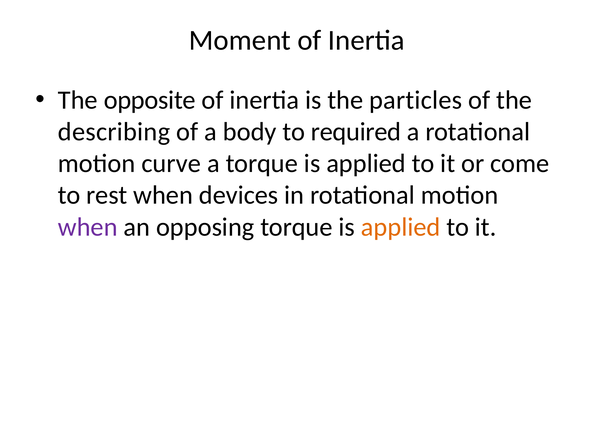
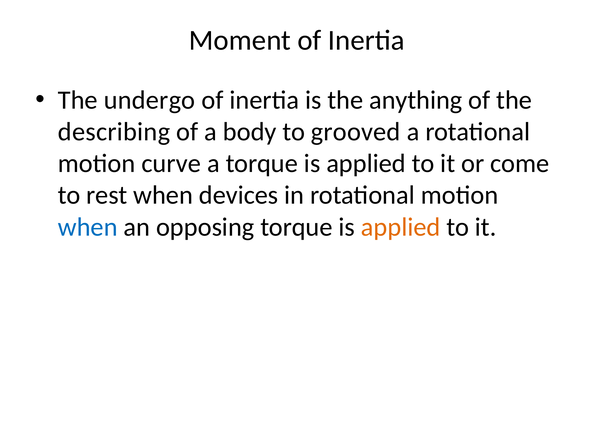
opposite: opposite -> undergo
particles: particles -> anything
required: required -> grooved
when at (88, 227) colour: purple -> blue
